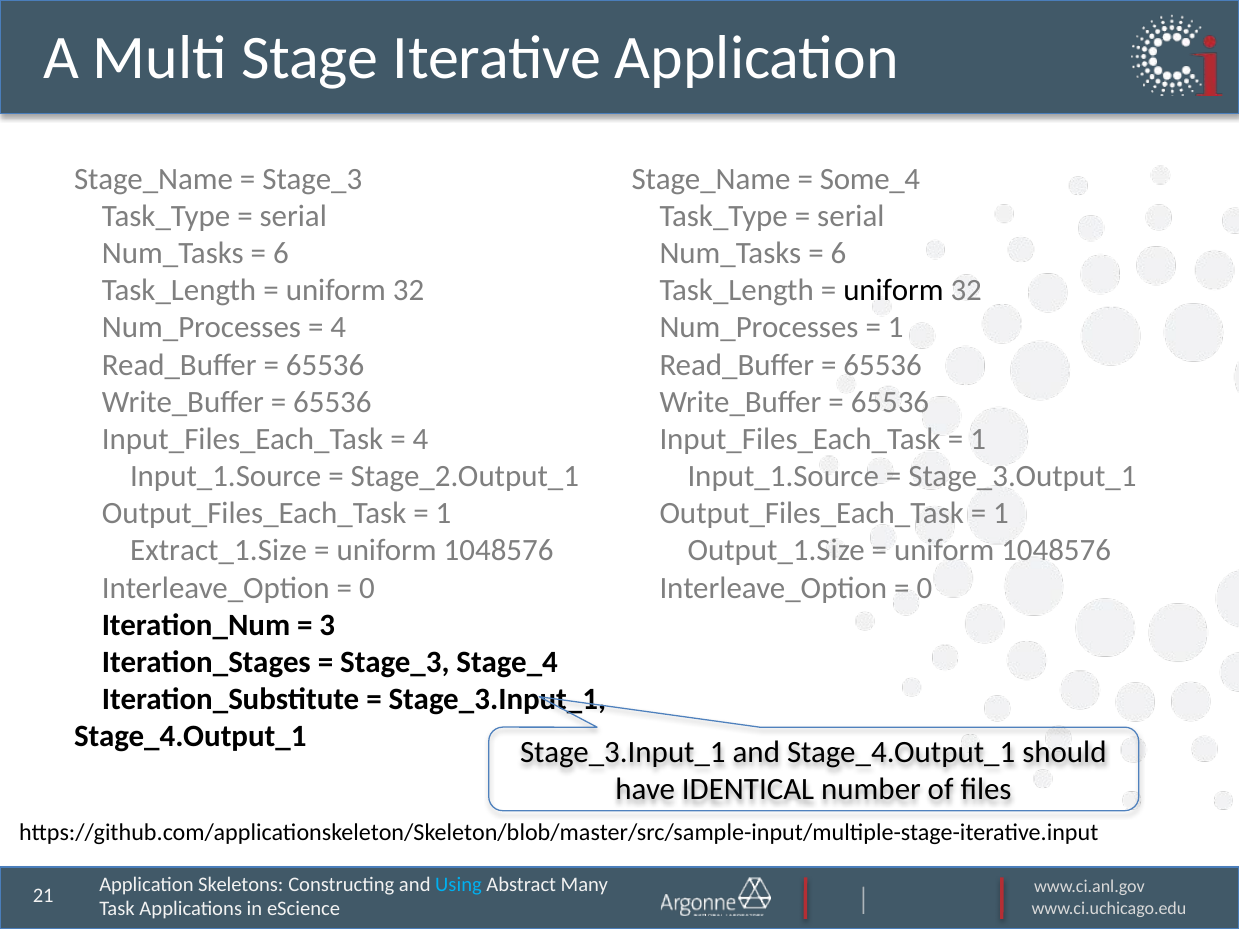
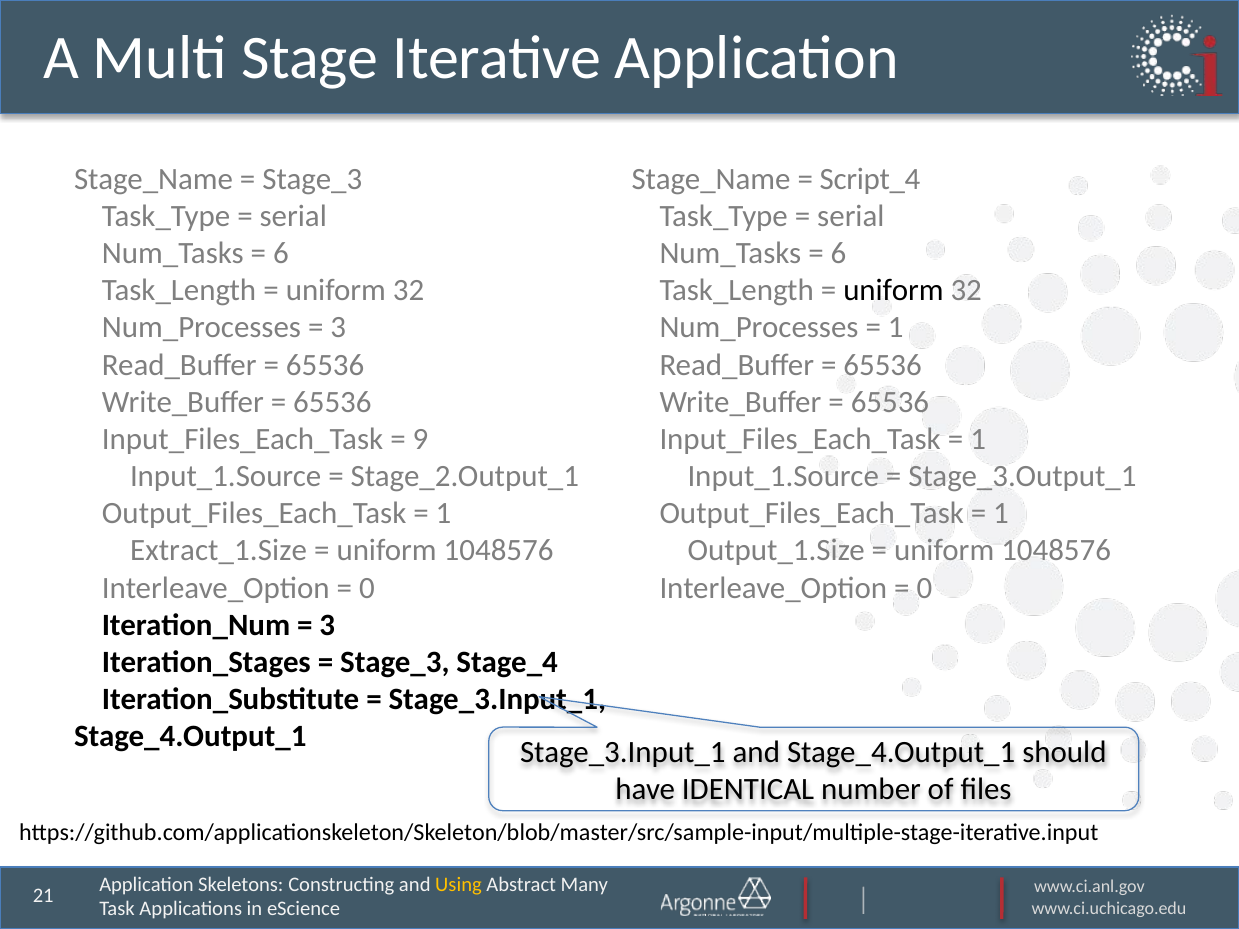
Some_4: Some_4 -> Script_4
4 at (338, 328): 4 -> 3
4 at (421, 439): 4 -> 9
Using colour: light blue -> yellow
